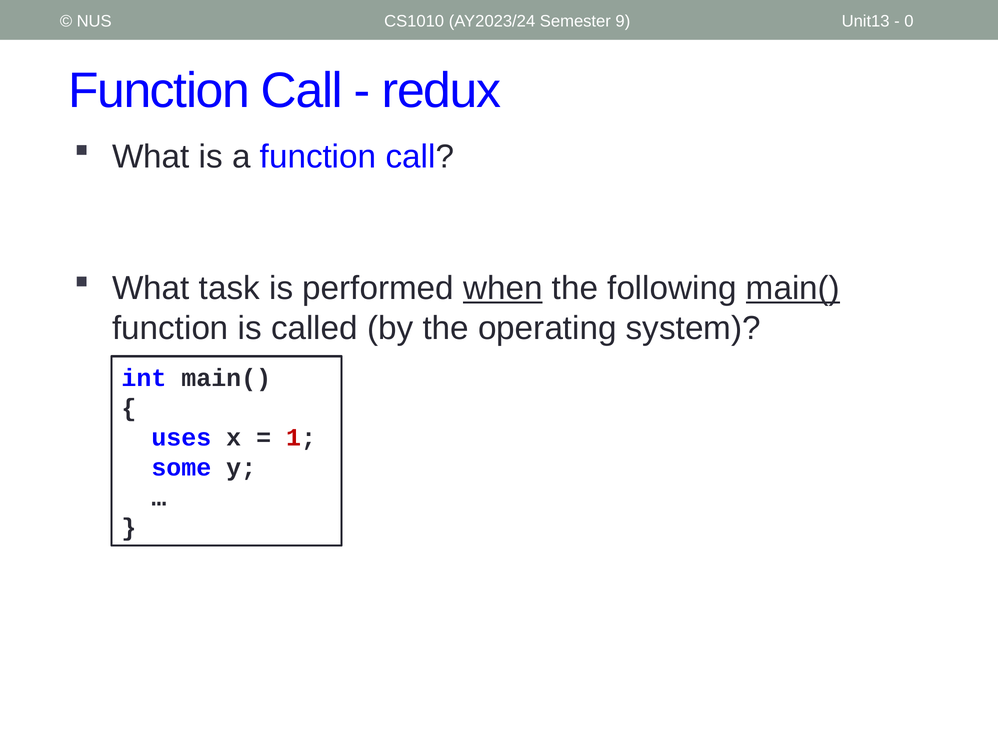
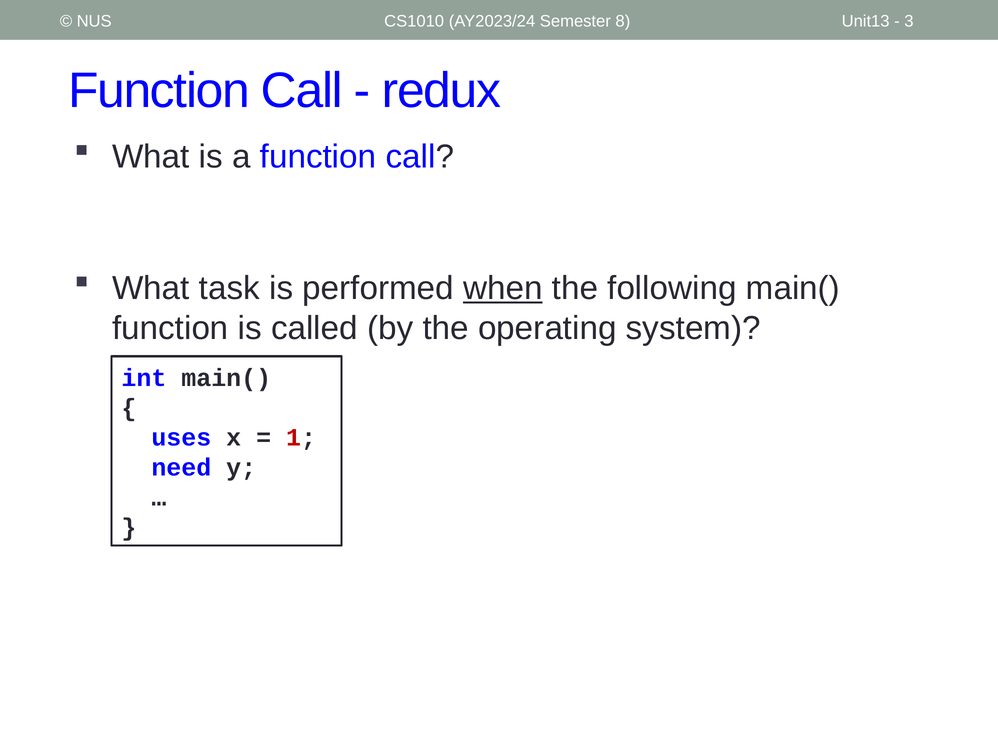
9: 9 -> 8
0: 0 -> 3
main( at (793, 288) underline: present -> none
some: some -> need
